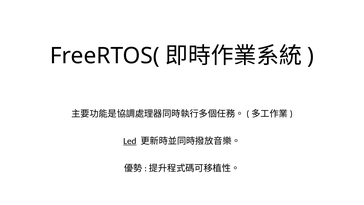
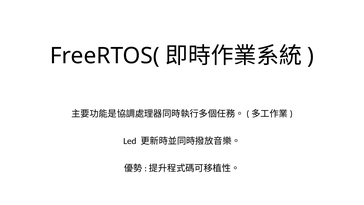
Led underline: present -> none
